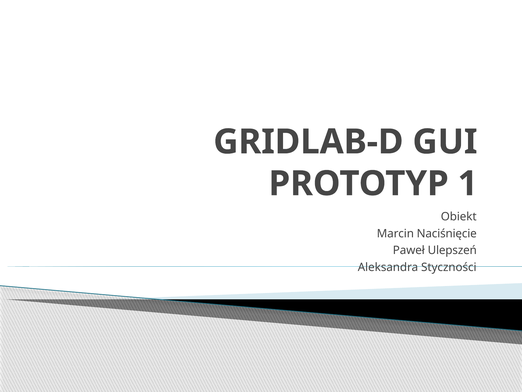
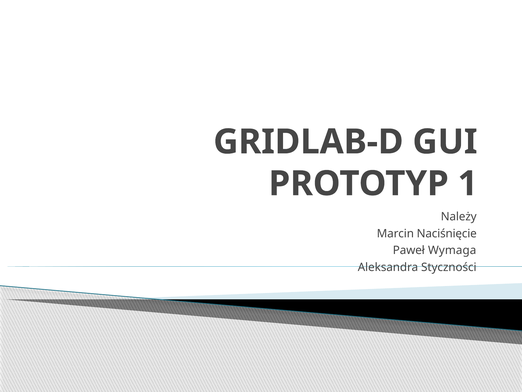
Obiekt: Obiekt -> Należy
Ulepszeń: Ulepszeń -> Wymaga
